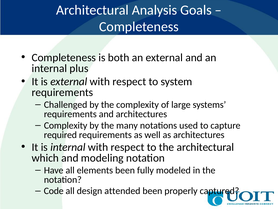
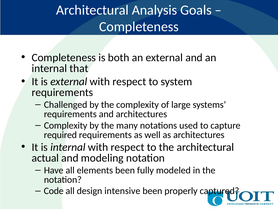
plus: plus -> that
which: which -> actual
attended: attended -> intensive
